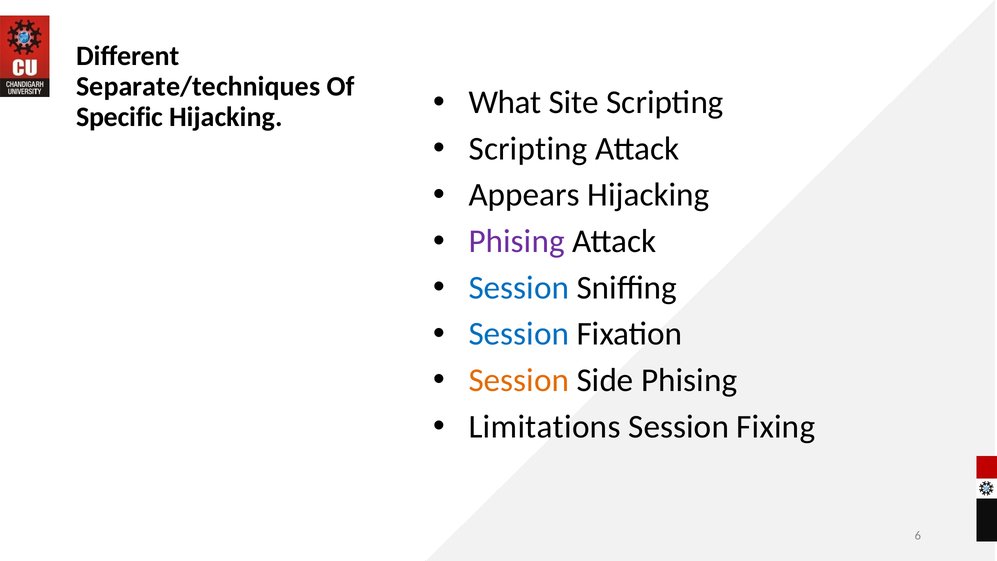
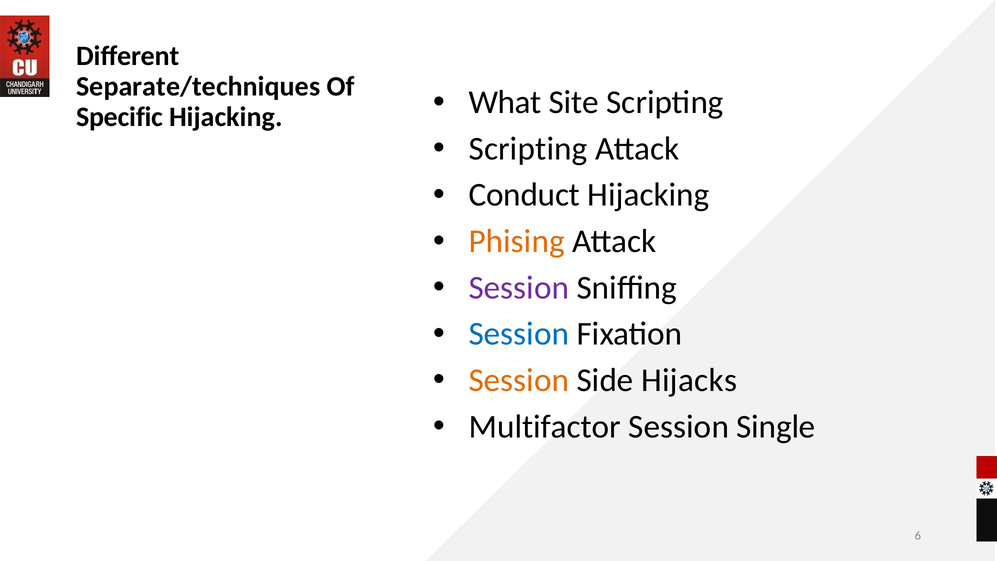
Appears: Appears -> Conduct
Phising at (517, 241) colour: purple -> orange
Session at (519, 287) colour: blue -> purple
Side Phising: Phising -> Hijacks
Limitations: Limitations -> Multifactor
Fixing: Fixing -> Single
